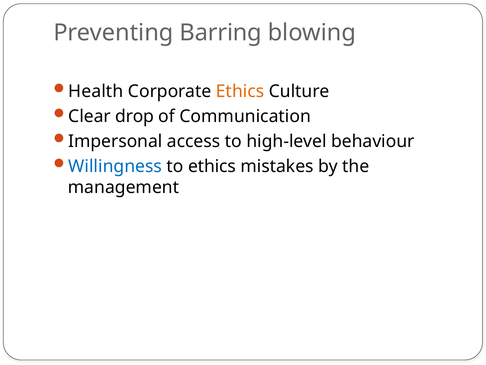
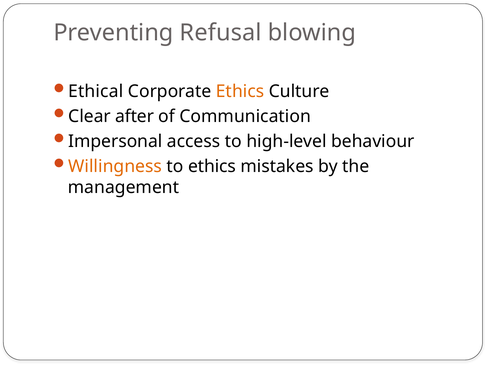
Barring: Barring -> Refusal
Health: Health -> Ethical
drop: drop -> after
Willingness colour: blue -> orange
